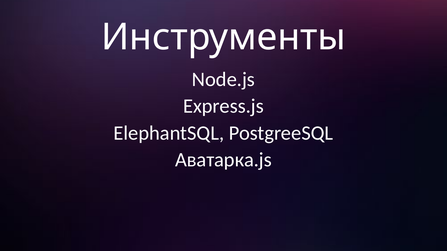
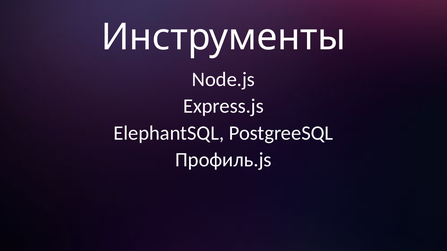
Аватарка.js: Аватарка.js -> Профиль.js
